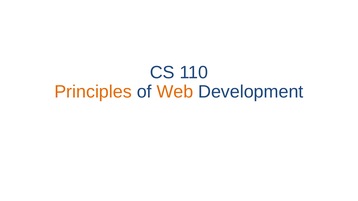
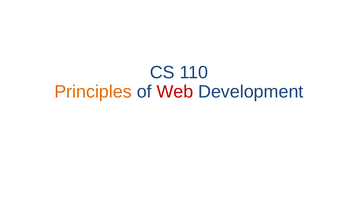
Web colour: orange -> red
